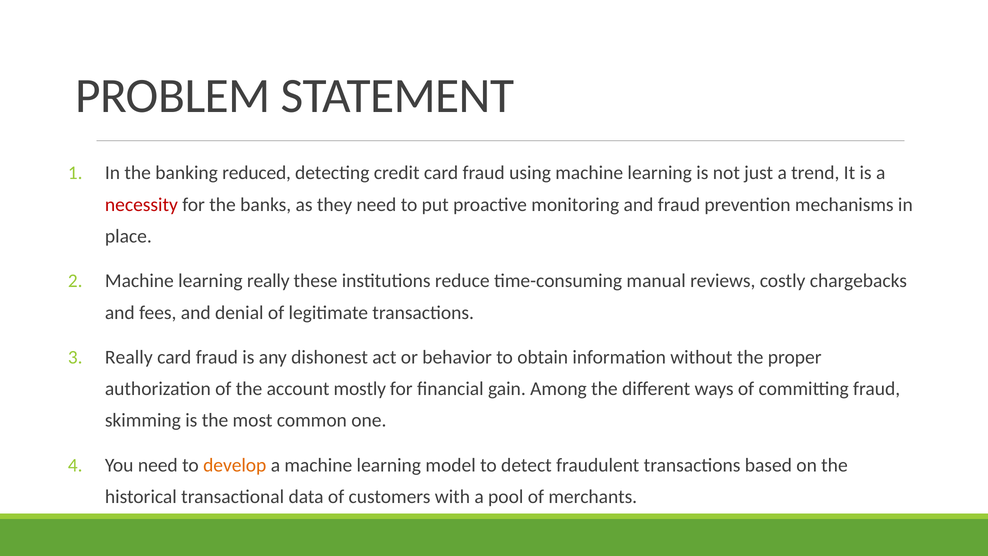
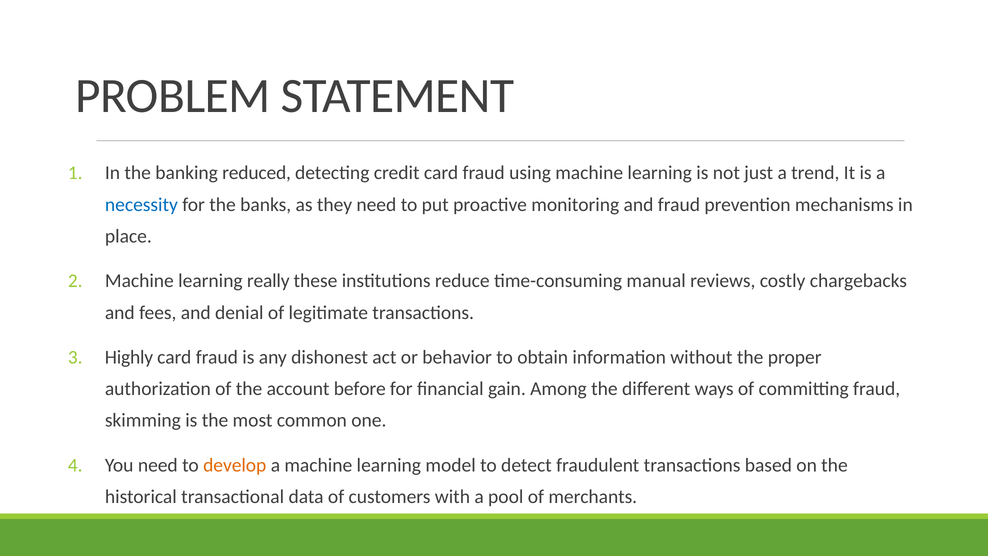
necessity colour: red -> blue
Really at (129, 357): Really -> Highly
mostly: mostly -> before
